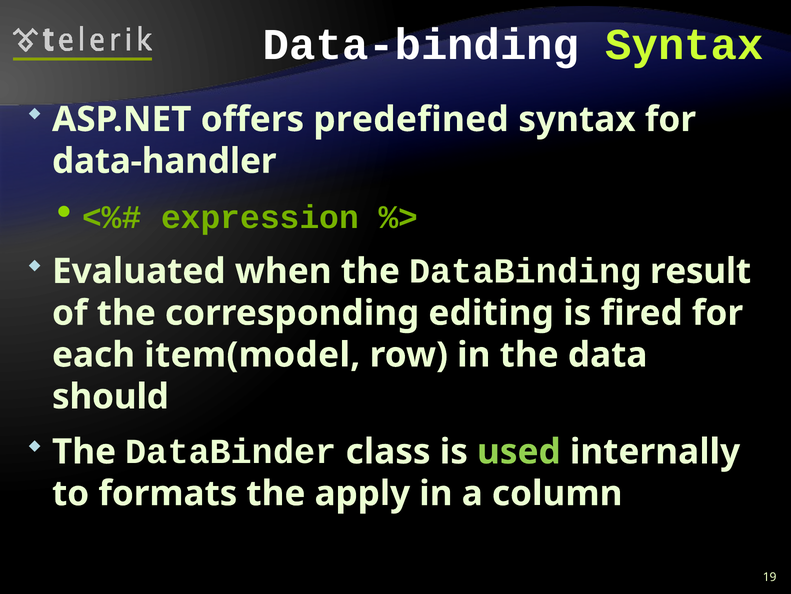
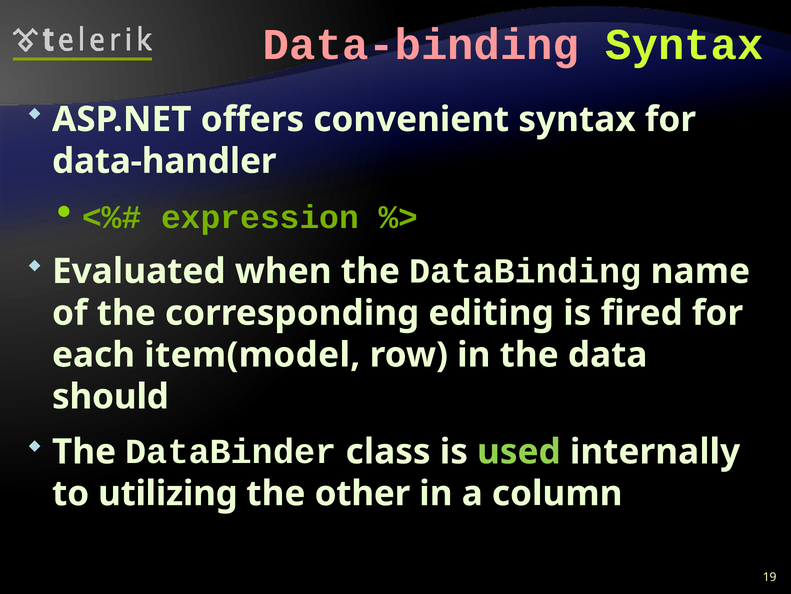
Data-binding colour: white -> pink
predefined: predefined -> convenient
result: result -> name
formats: formats -> utilizing
apply: apply -> other
